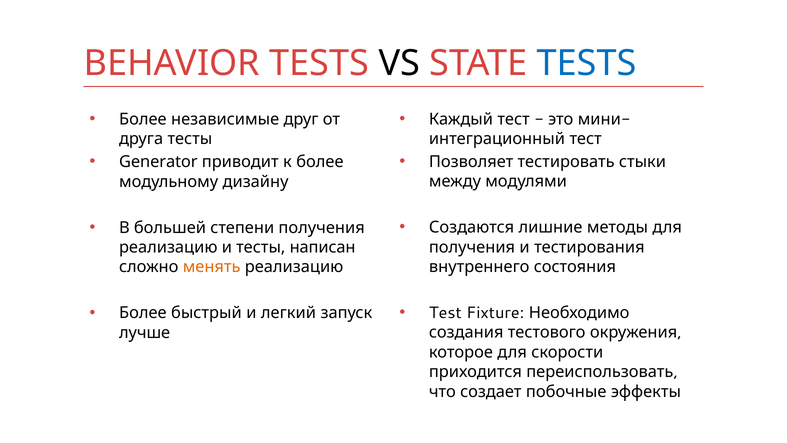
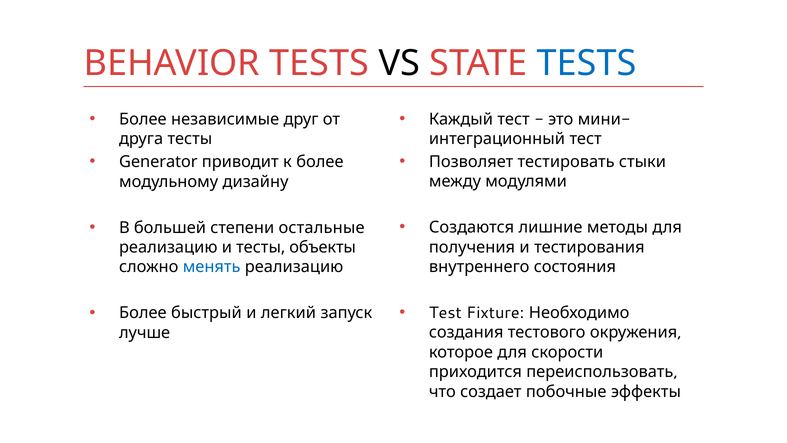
степени получения: получения -> остальные
написан: написан -> объекты
менять colour: orange -> blue
